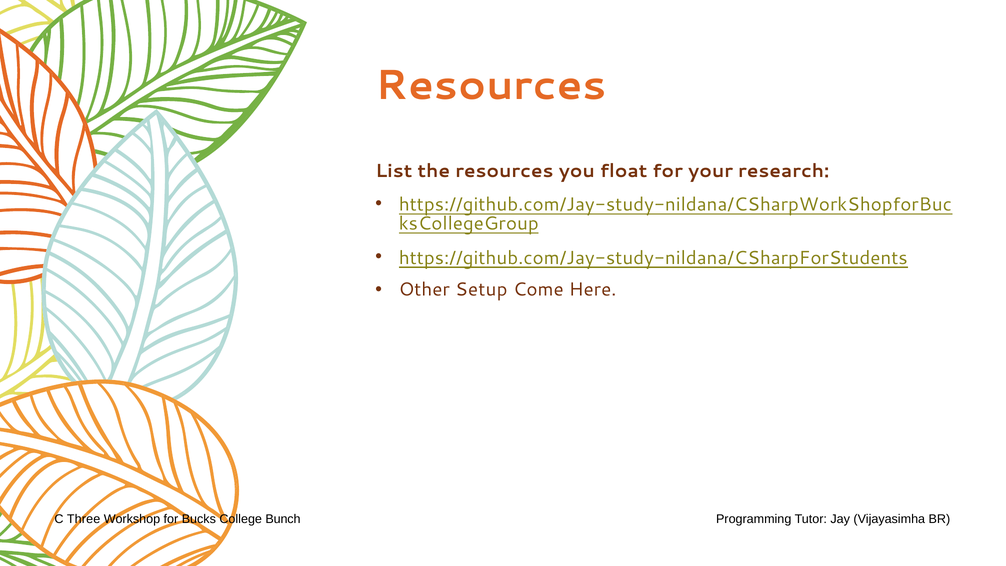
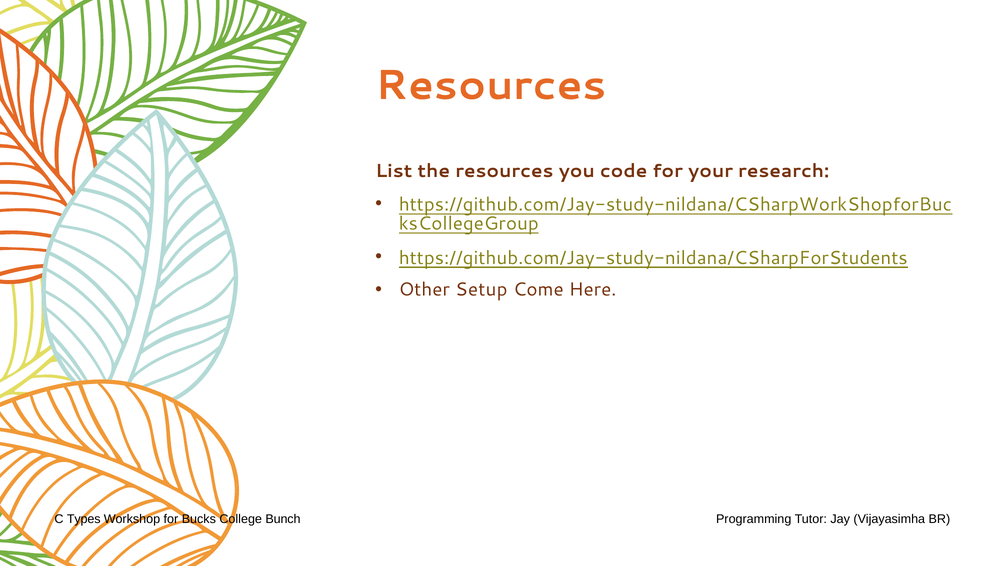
float: float -> code
Three: Three -> Types
